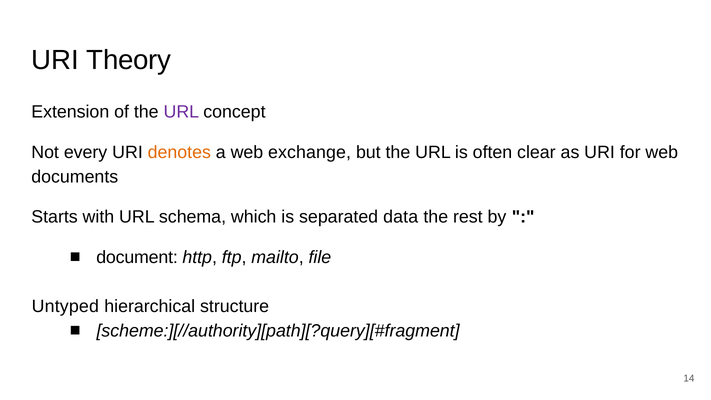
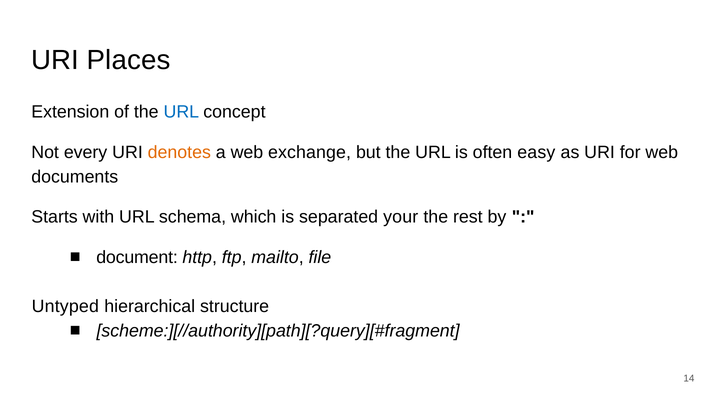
Theory: Theory -> Places
URL at (181, 112) colour: purple -> blue
clear: clear -> easy
data: data -> your
